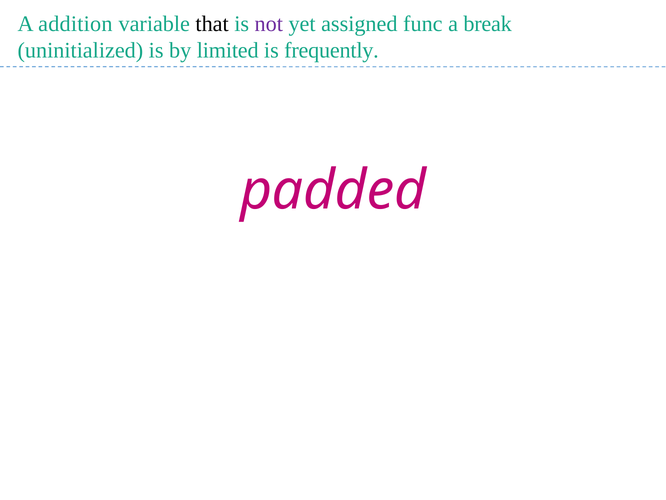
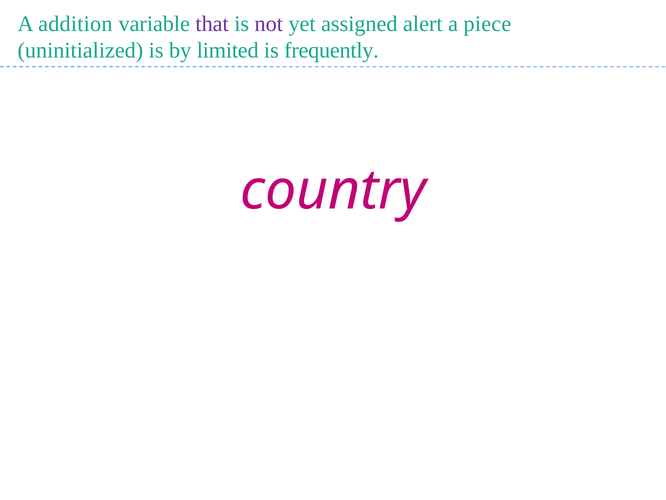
that colour: black -> purple
func: func -> alert
break: break -> piece
padded: padded -> country
